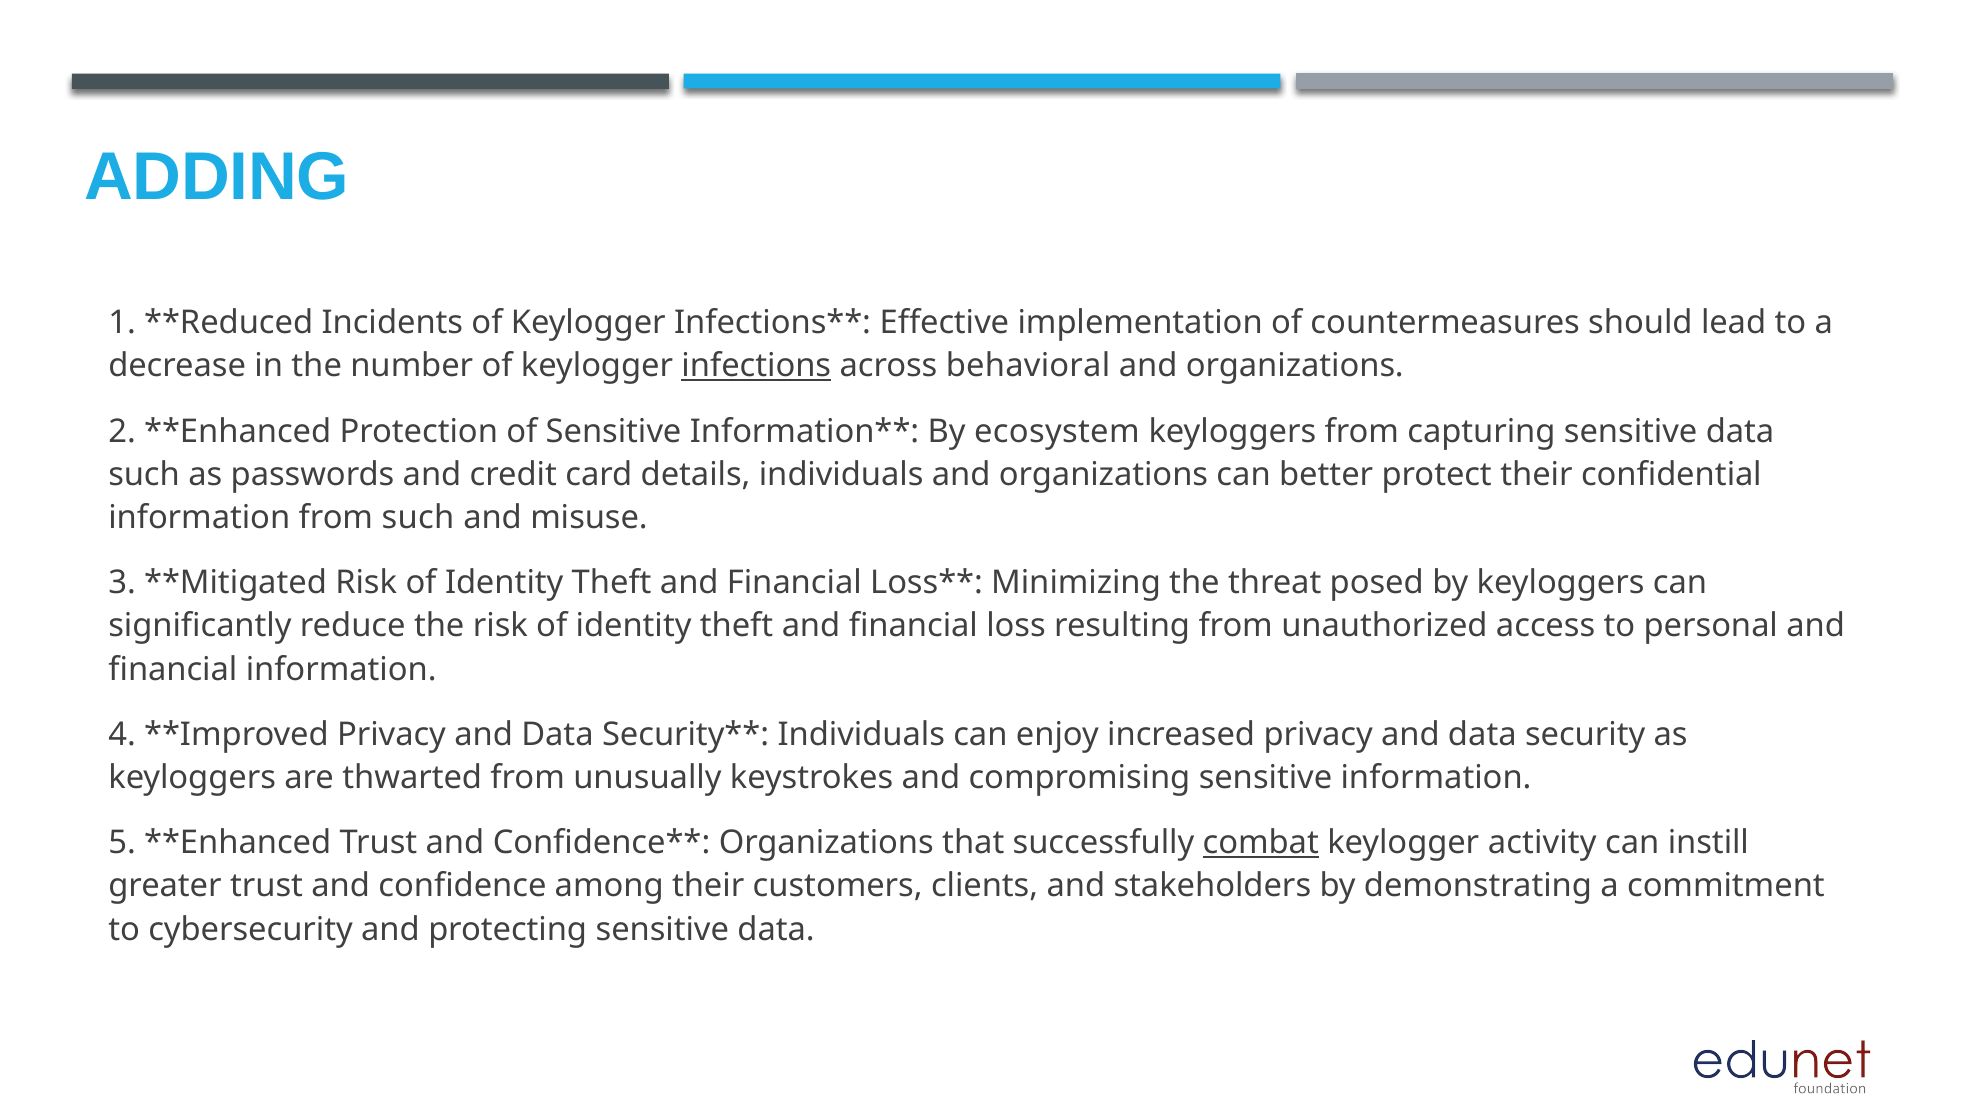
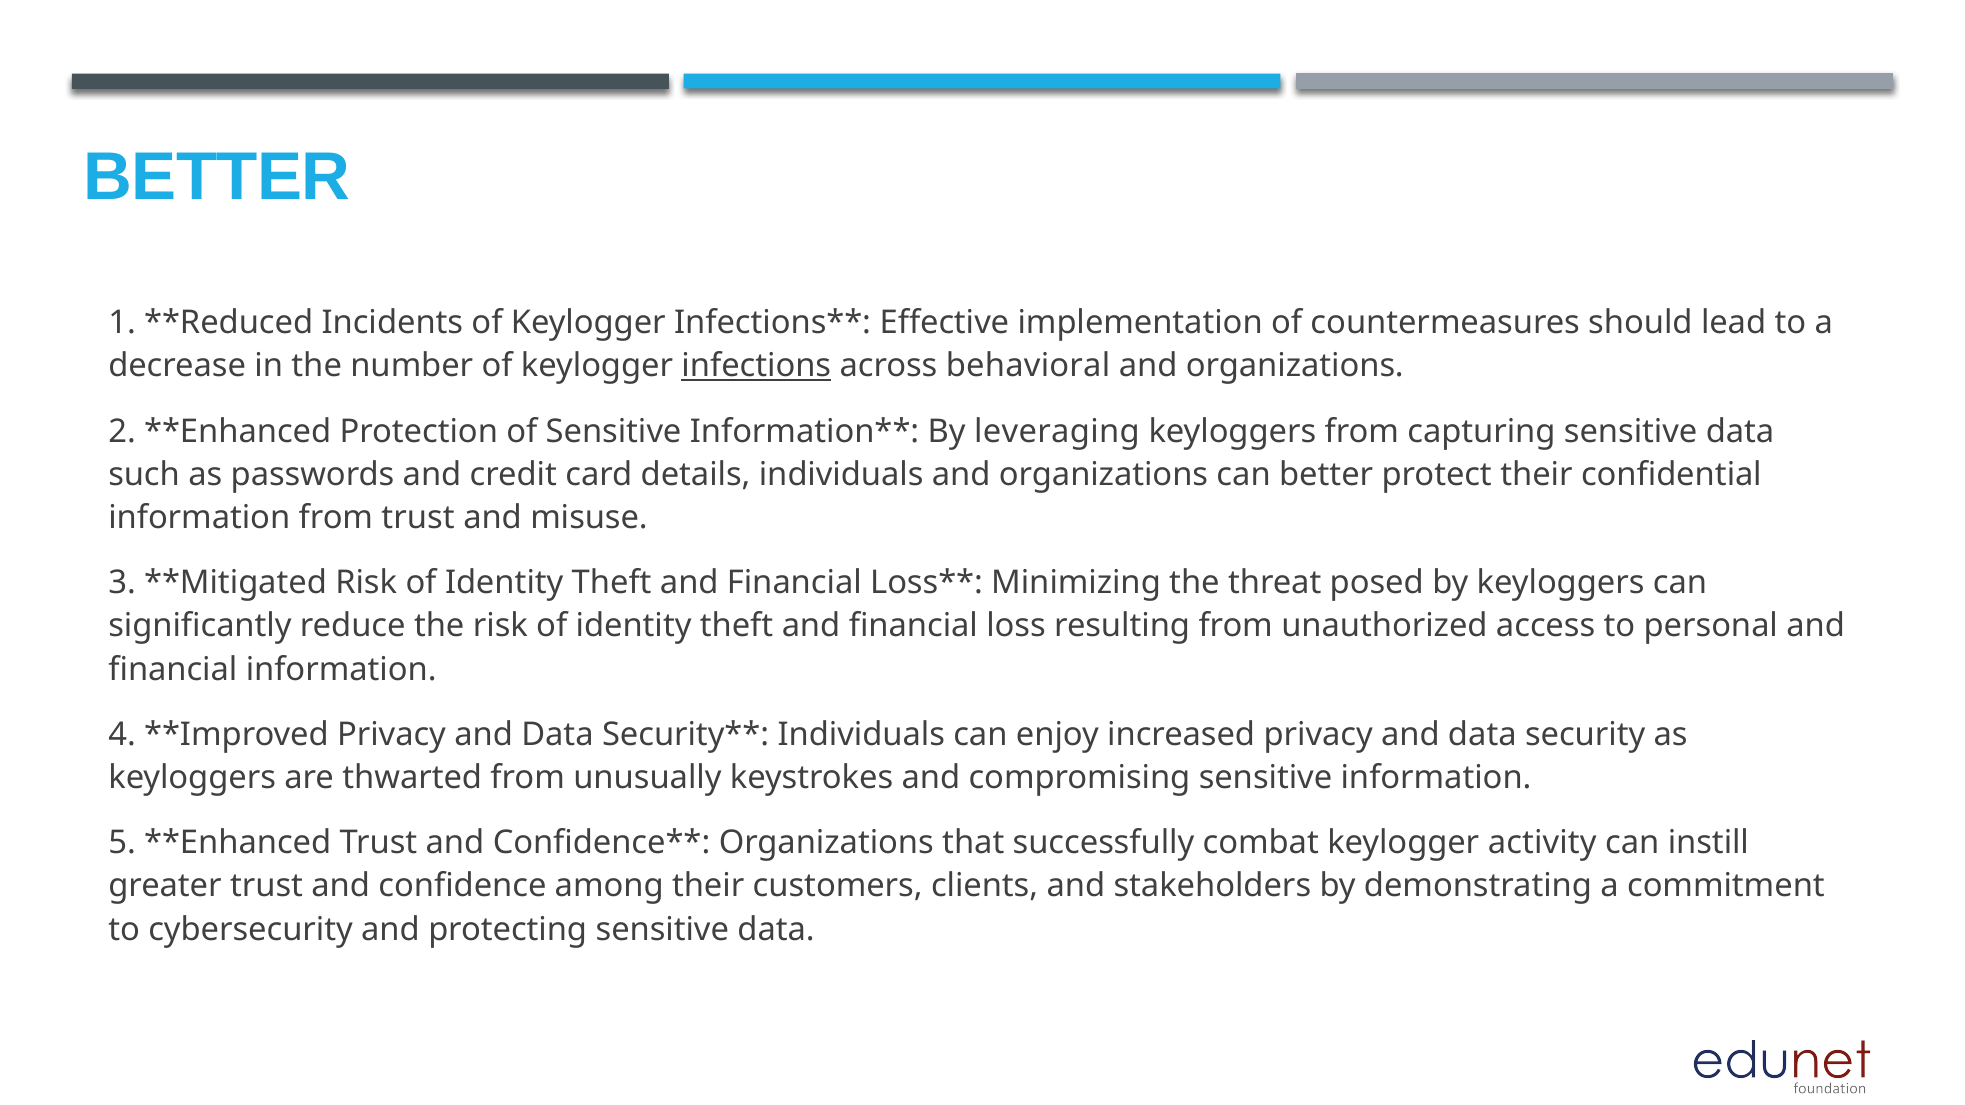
ADDING at (217, 177): ADDING -> BETTER
ecosystem: ecosystem -> leveraging
from such: such -> trust
combat underline: present -> none
